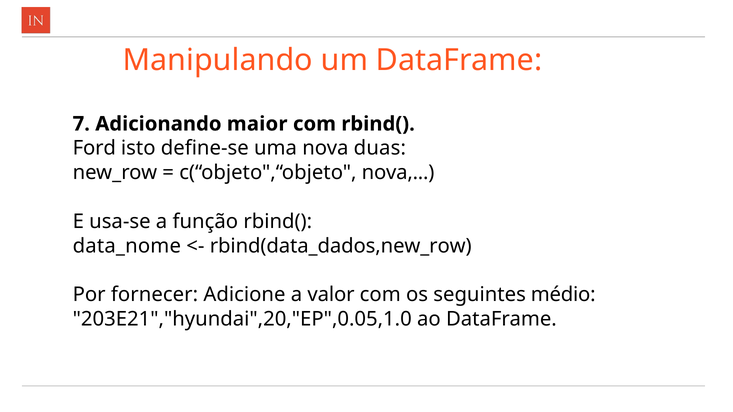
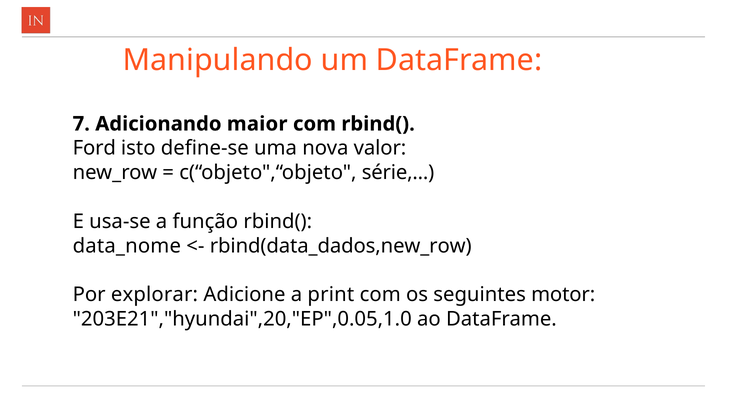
duas: duas -> valor
c(“objeto",“objeto nova: nova -> série
fornecer: fornecer -> explorar
valor: valor -> print
médio: médio -> motor
